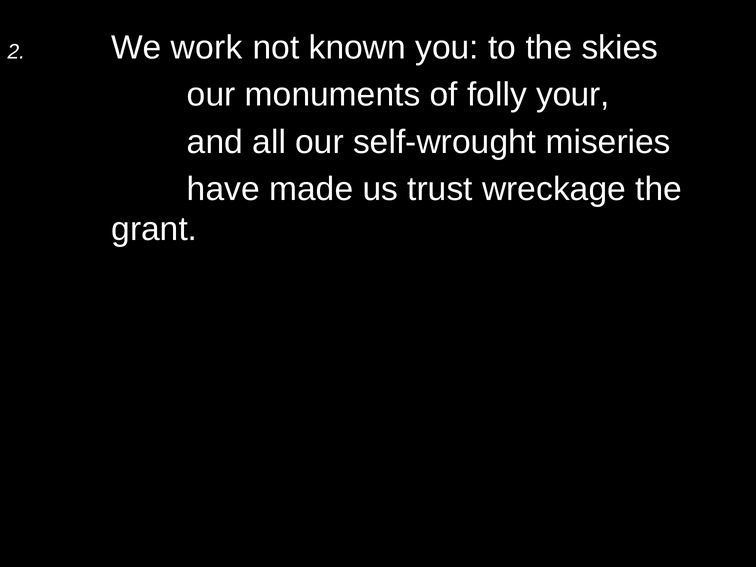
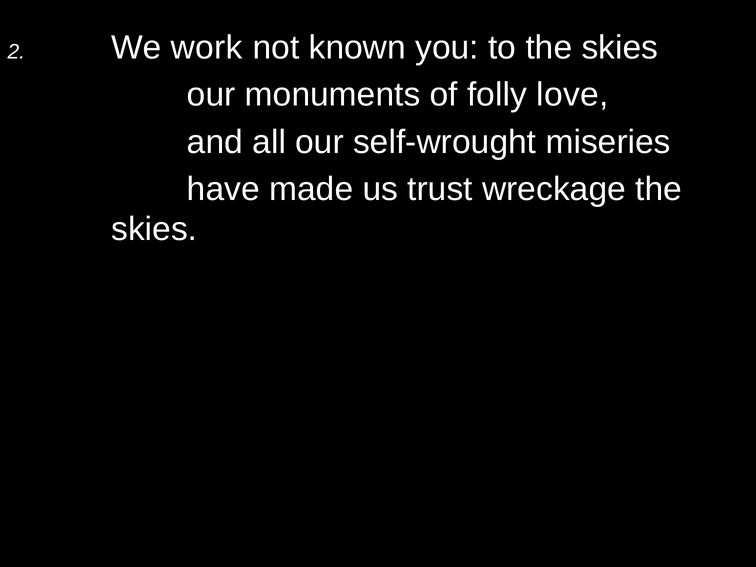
your: your -> love
grant at (154, 229): grant -> skies
